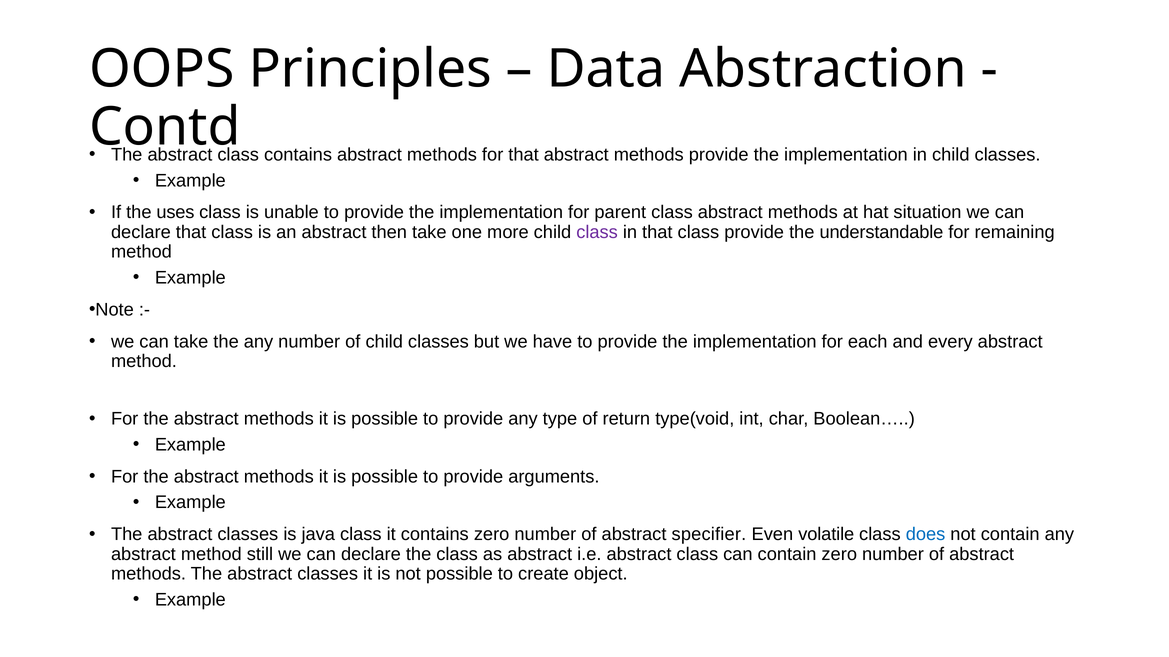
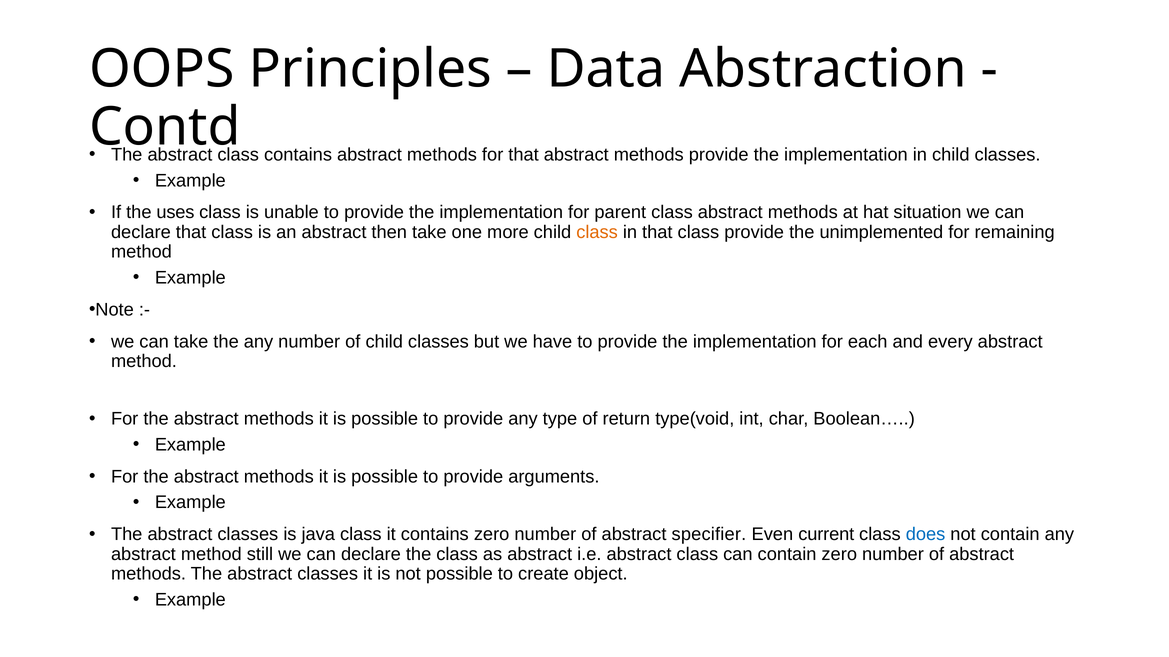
class at (597, 232) colour: purple -> orange
understandable: understandable -> unimplemented
volatile: volatile -> current
